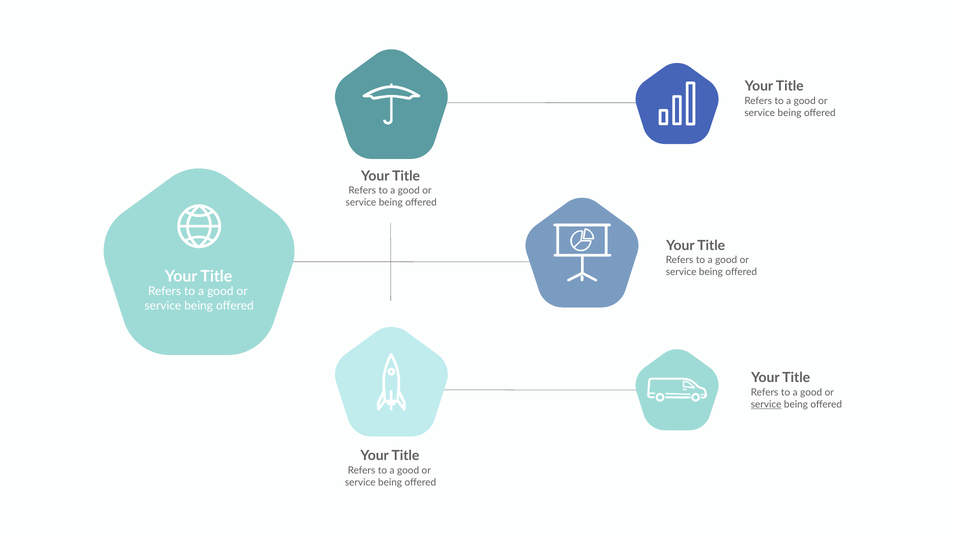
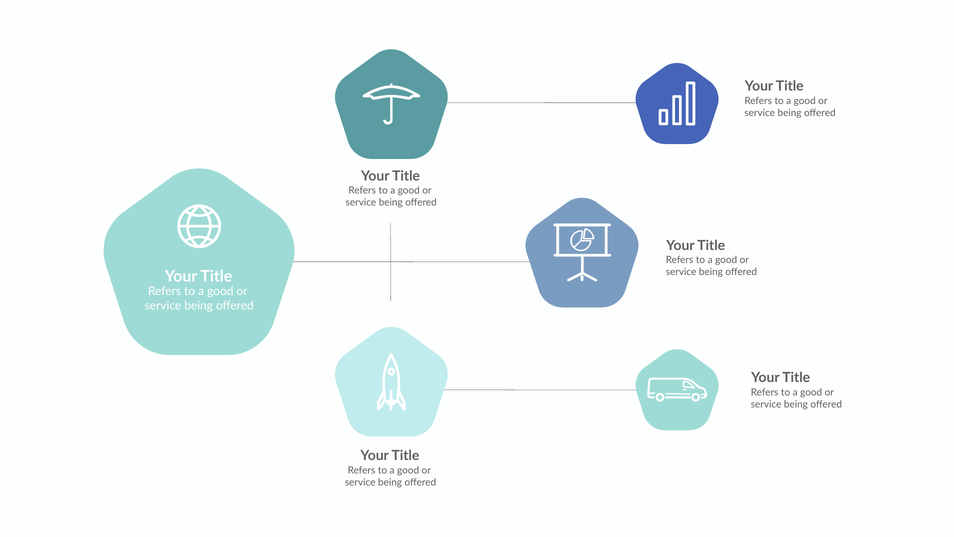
service at (766, 404) underline: present -> none
